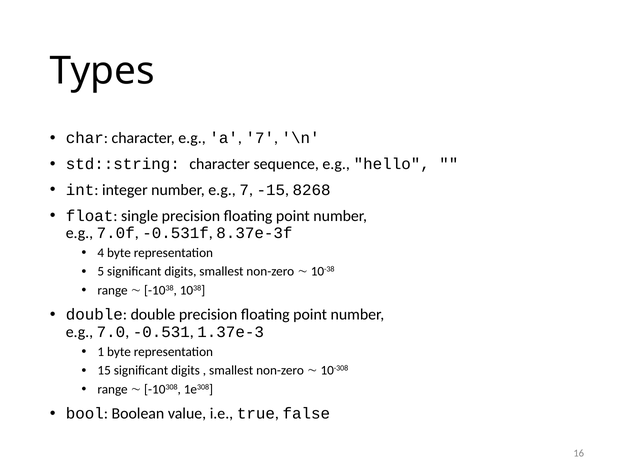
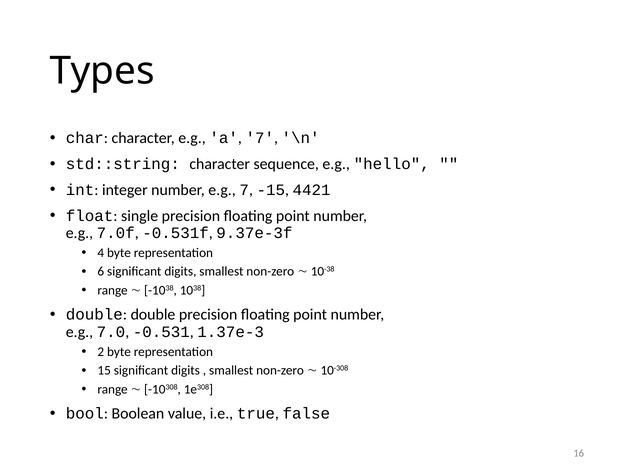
8268: 8268 -> 4421
8.37e-3f: 8.37e-3f -> 9.37e-3f
5: 5 -> 6
1: 1 -> 2
